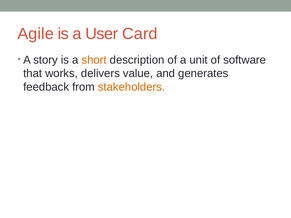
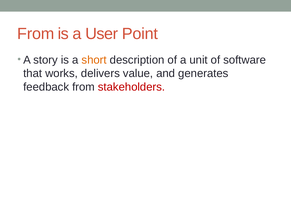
Agile at (36, 34): Agile -> From
Card: Card -> Point
stakeholders colour: orange -> red
